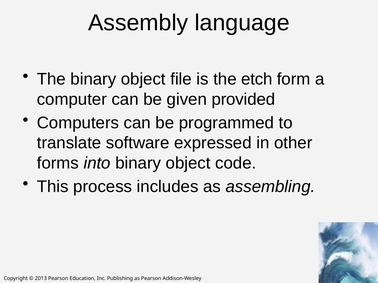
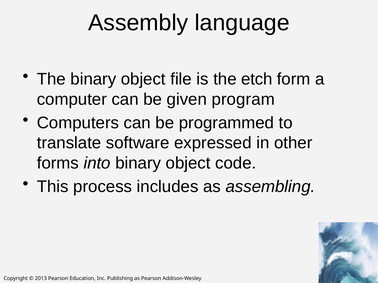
provided: provided -> program
